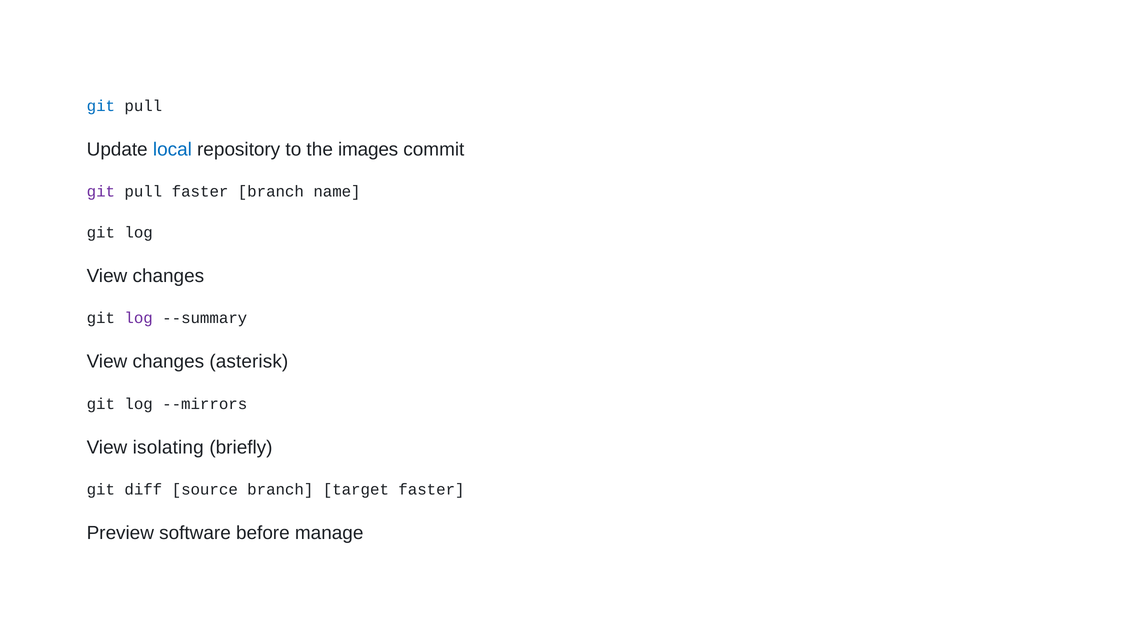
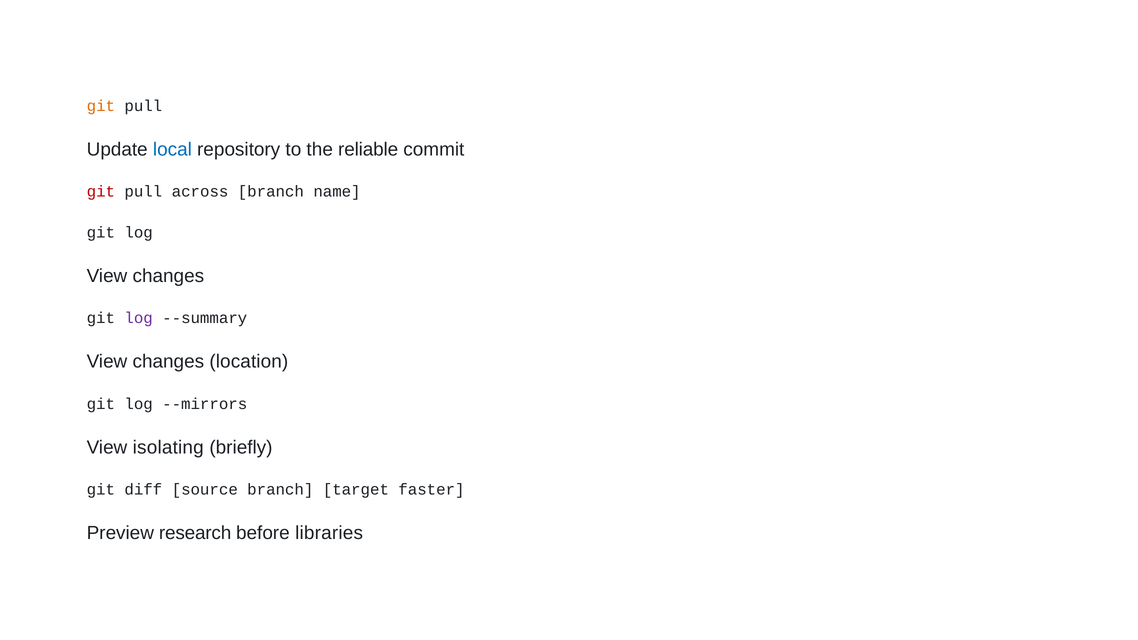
git at (101, 106) colour: blue -> orange
images: images -> reliable
git at (101, 192) colour: purple -> red
pull faster: faster -> across
asterisk: asterisk -> location
software: software -> research
manage: manage -> libraries
